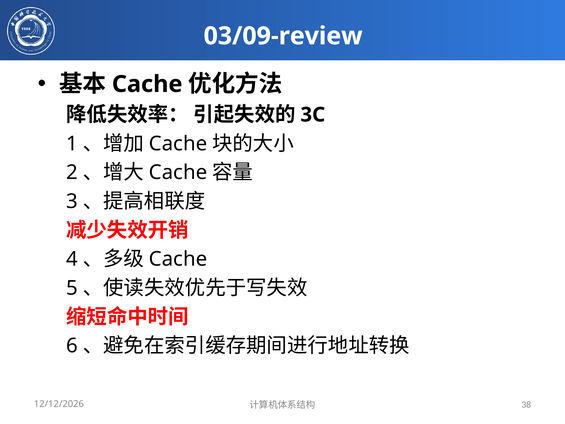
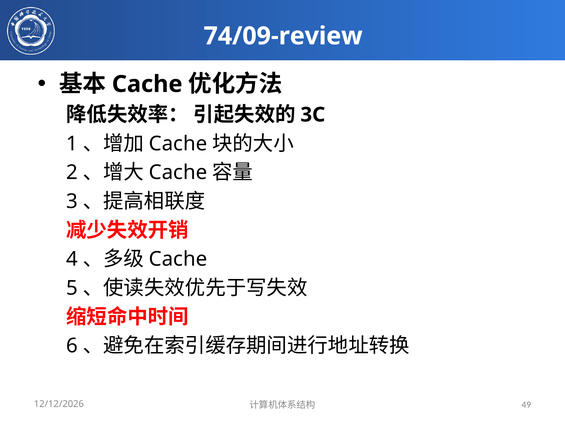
03/09-review: 03/09-review -> 74/09-review
38: 38 -> 49
